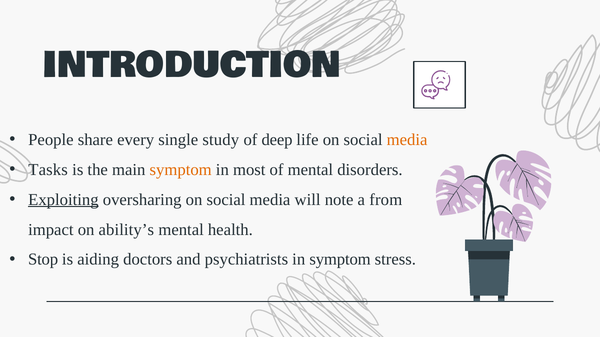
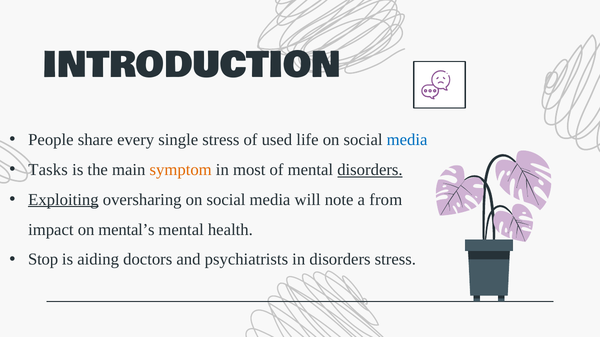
single study: study -> stress
deep: deep -> used
media at (407, 140) colour: orange -> blue
disorders at (370, 170) underline: none -> present
ability’s: ability’s -> mental’s
in symptom: symptom -> disorders
